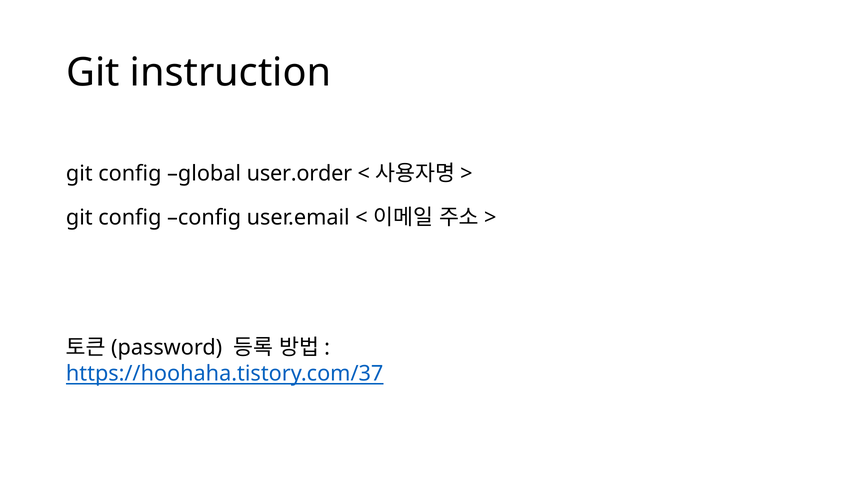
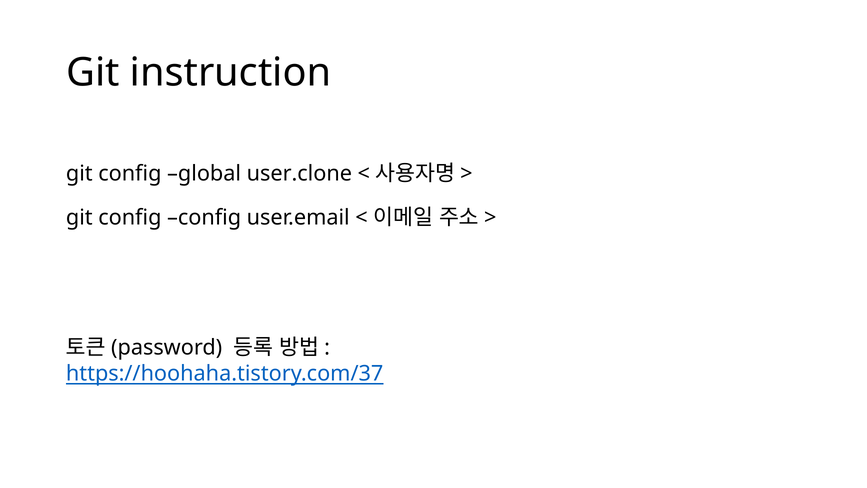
user.order: user.order -> user.clone
